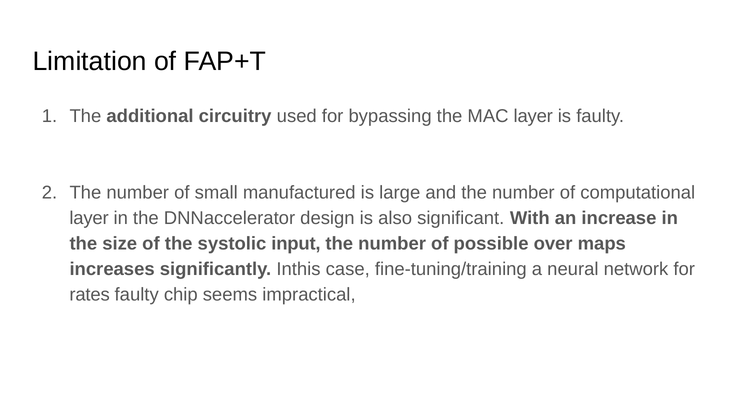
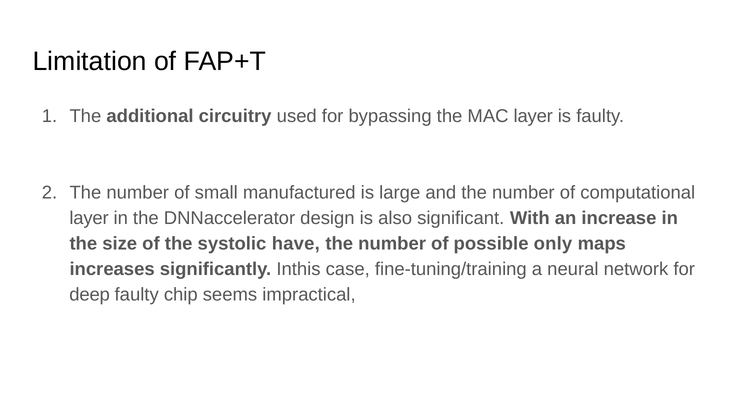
input: input -> have
over: over -> only
rates: rates -> deep
